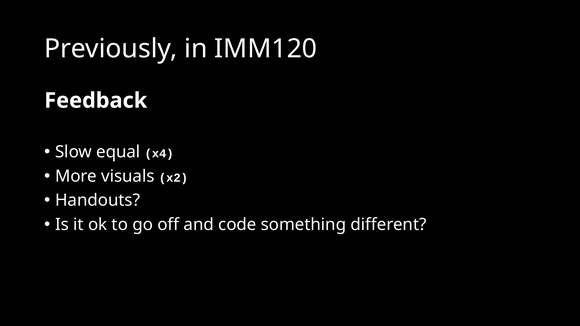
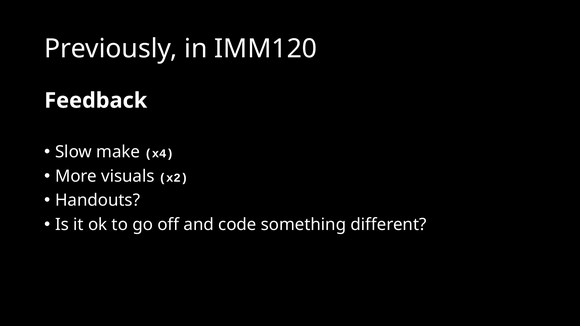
equal: equal -> make
